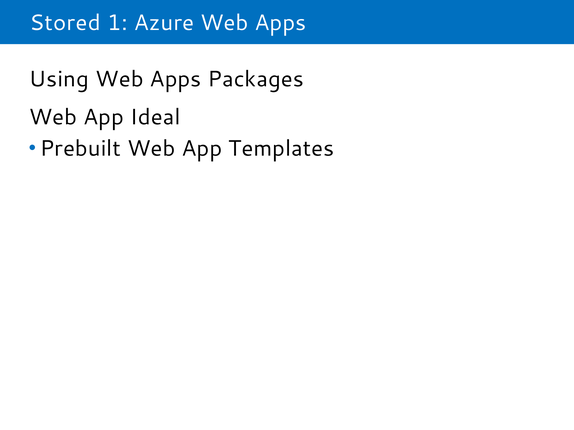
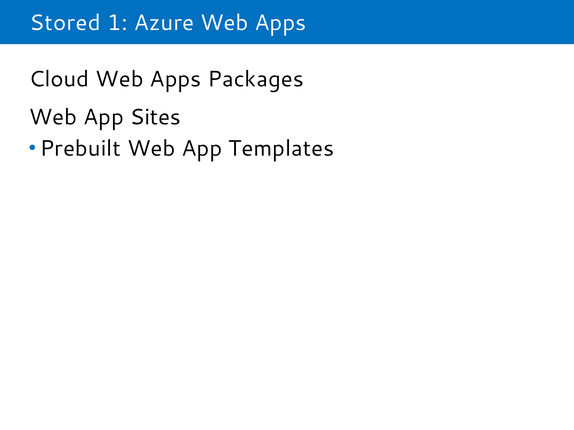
Using: Using -> Cloud
Ideal: Ideal -> Sites
